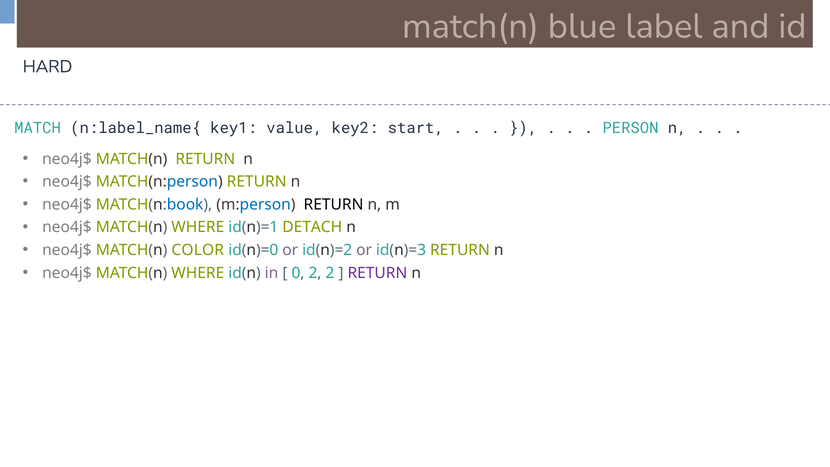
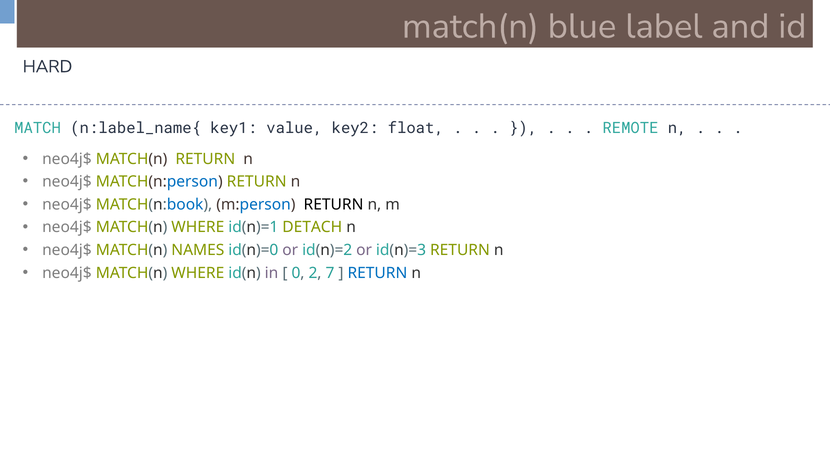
start: start -> float
PERSON: PERSON -> REMOTE
COLOR: COLOR -> NAMES
2 2: 2 -> 7
RETURN at (377, 273) colour: purple -> blue
